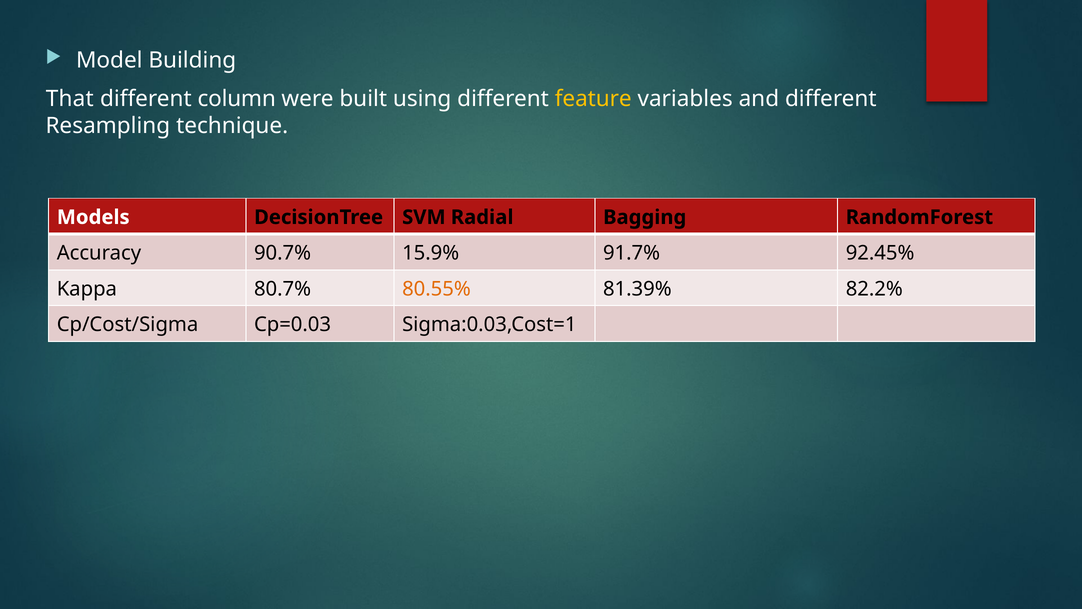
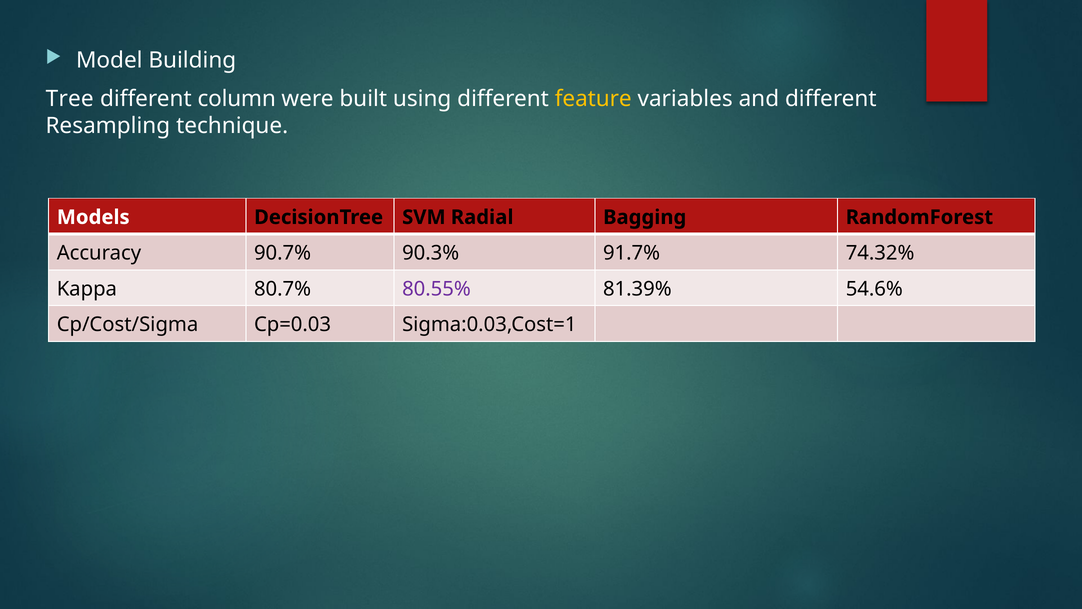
That: That -> Tree
15.9%: 15.9% -> 90.3%
92.45%: 92.45% -> 74.32%
80.55% colour: orange -> purple
82.2%: 82.2% -> 54.6%
